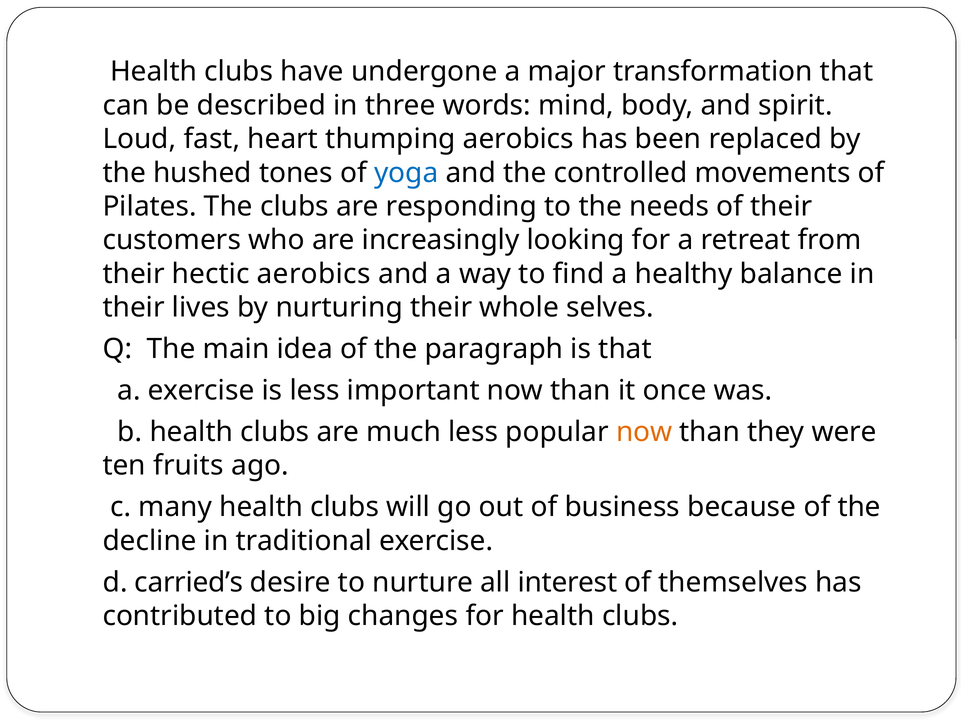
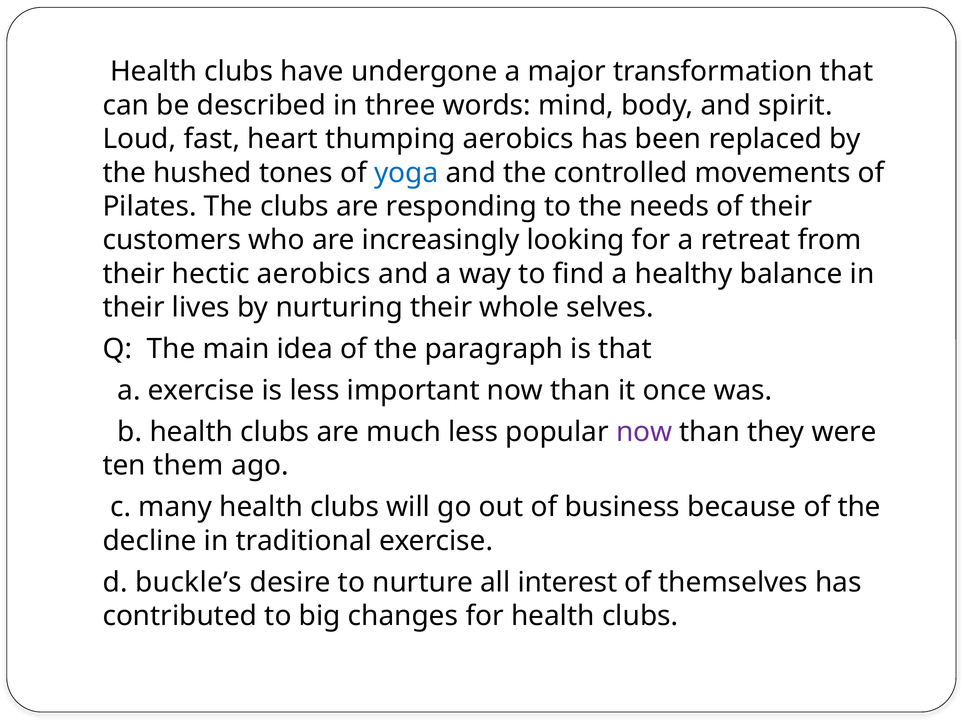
now at (644, 432) colour: orange -> purple
fruits: fruits -> them
carried’s: carried’s -> buckle’s
